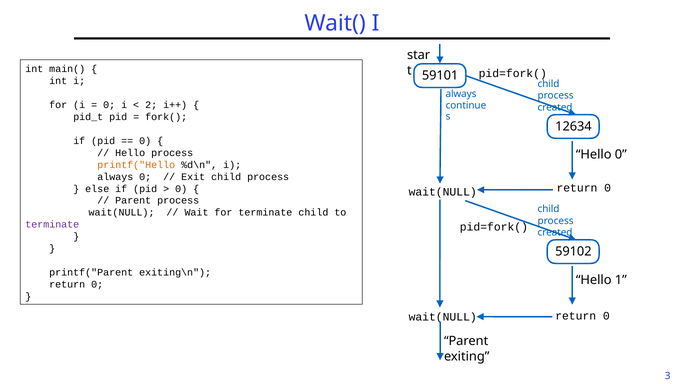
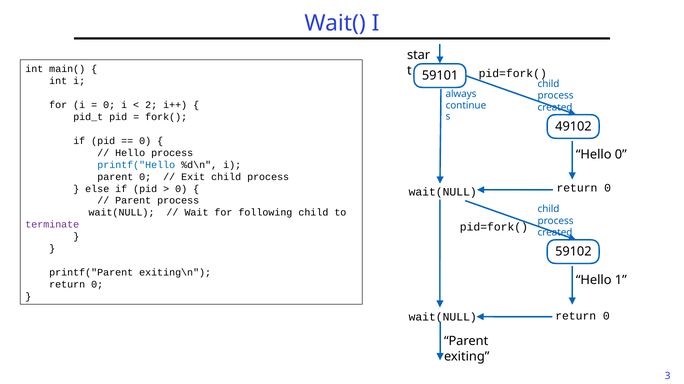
12634: 12634 -> 49102
printf("Hello colour: orange -> blue
always at (115, 177): always -> parent
for terminate: terminate -> following
